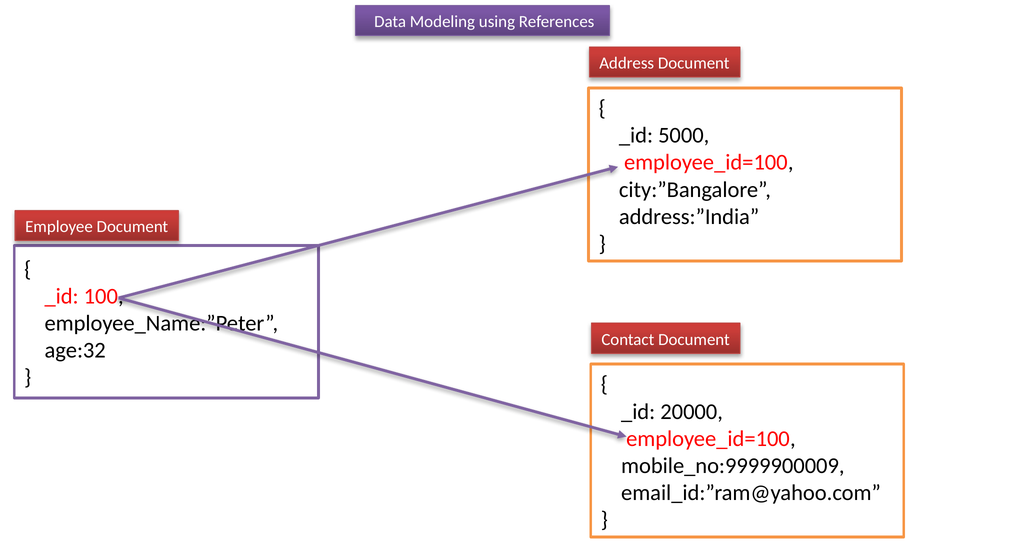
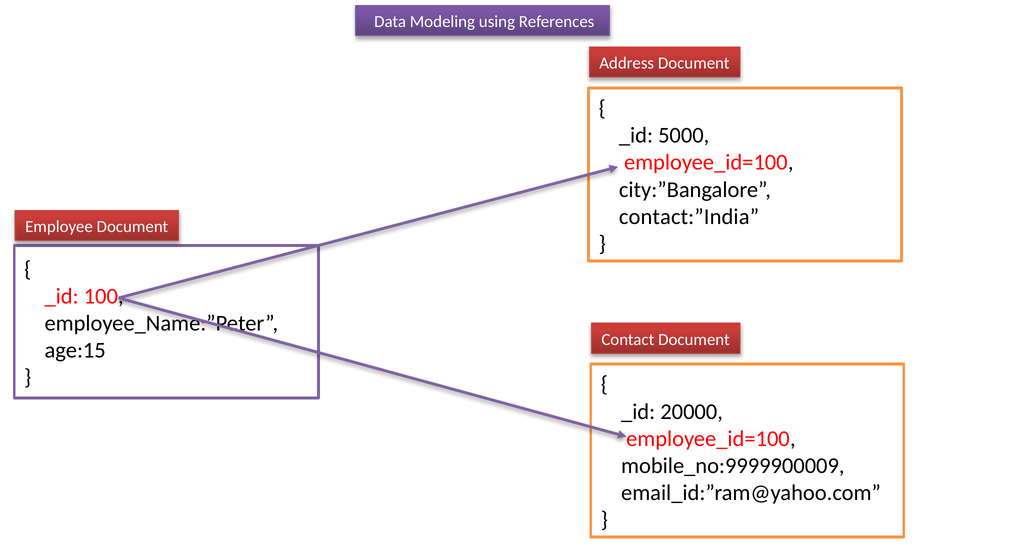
address:”India: address:”India -> contact:”India
age:32: age:32 -> age:15
